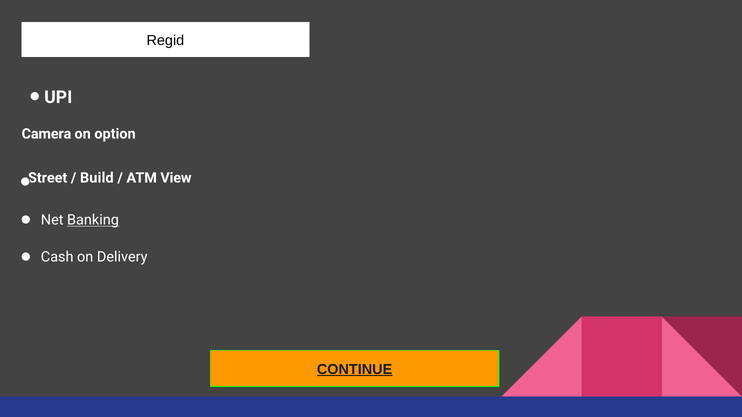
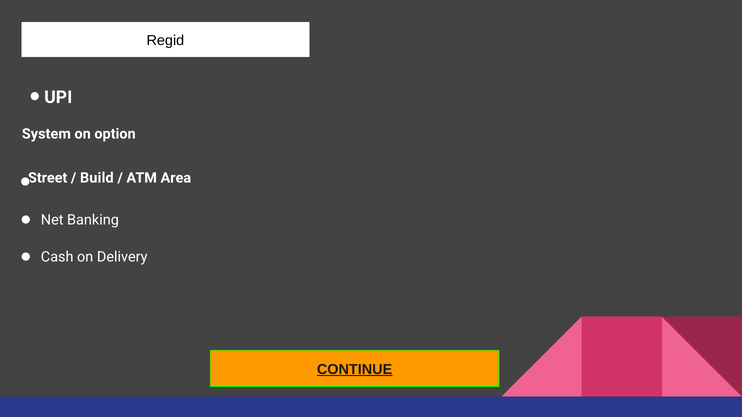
Camera: Camera -> System
View: View -> Area
Banking underline: present -> none
